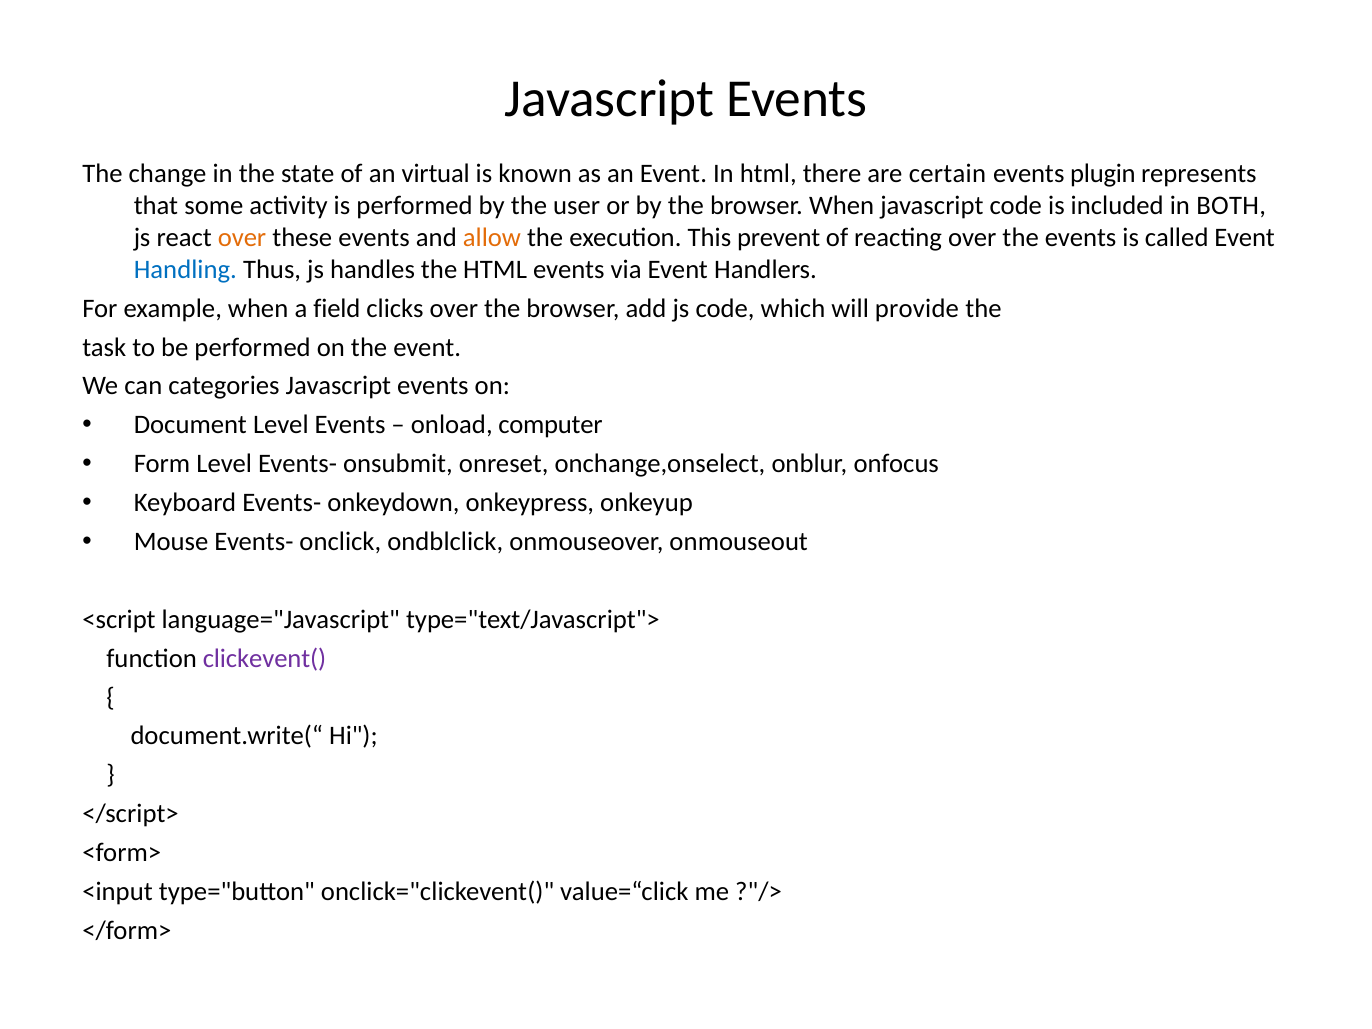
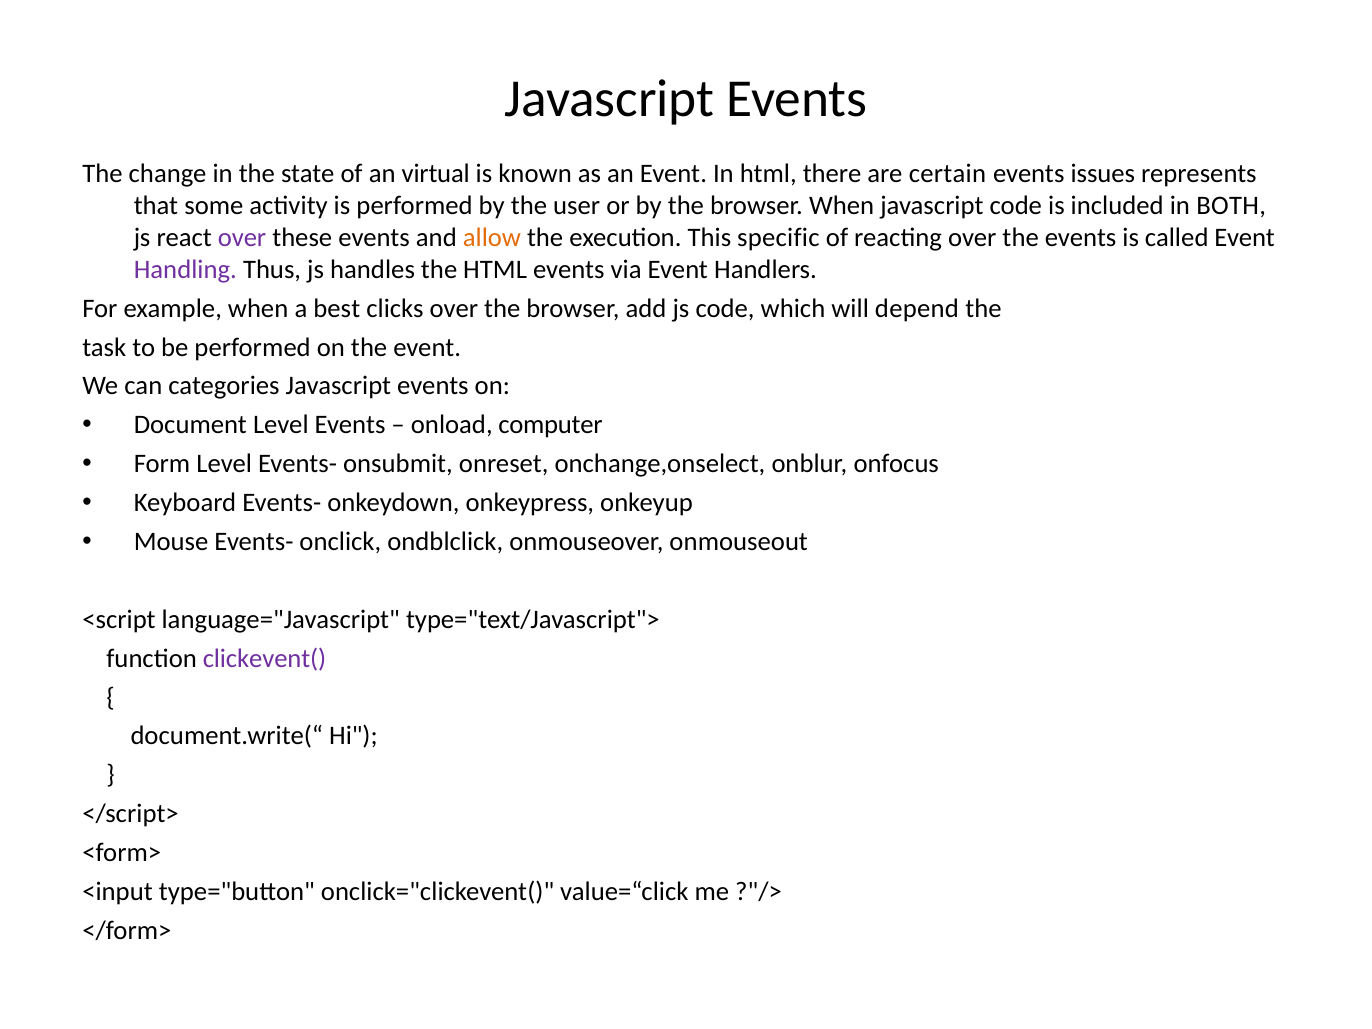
plugin: plugin -> issues
over at (242, 237) colour: orange -> purple
prevent: prevent -> specific
Handling colour: blue -> purple
field: field -> best
provide: provide -> depend
